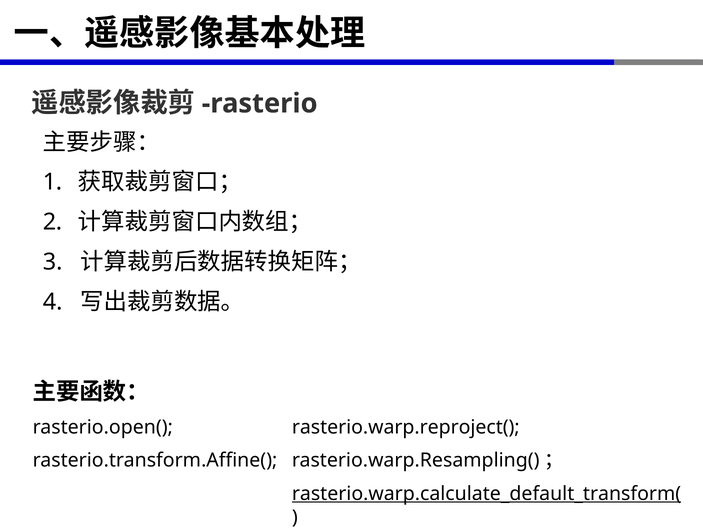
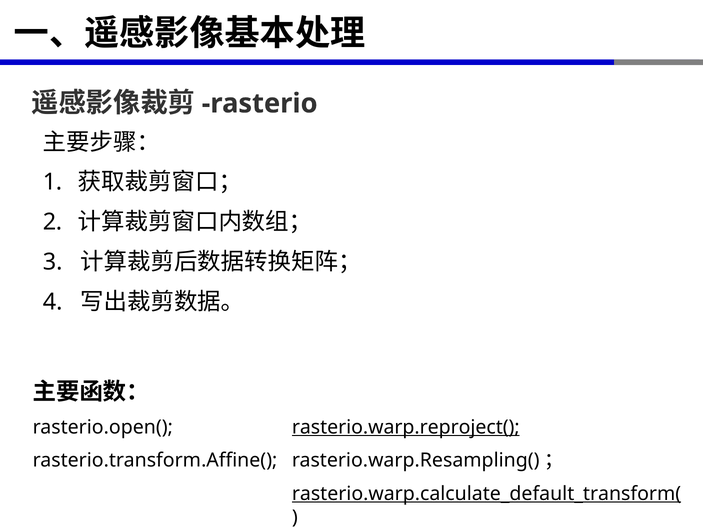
rasterio.warp.reproject( underline: none -> present
